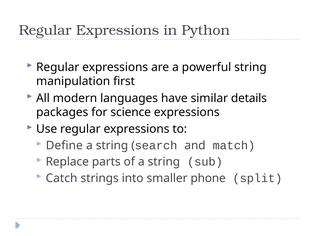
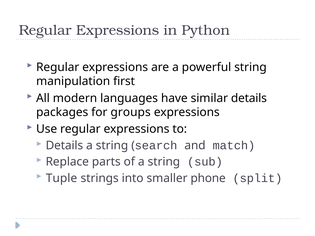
science: science -> groups
Define at (64, 146): Define -> Details
Catch: Catch -> Tuple
